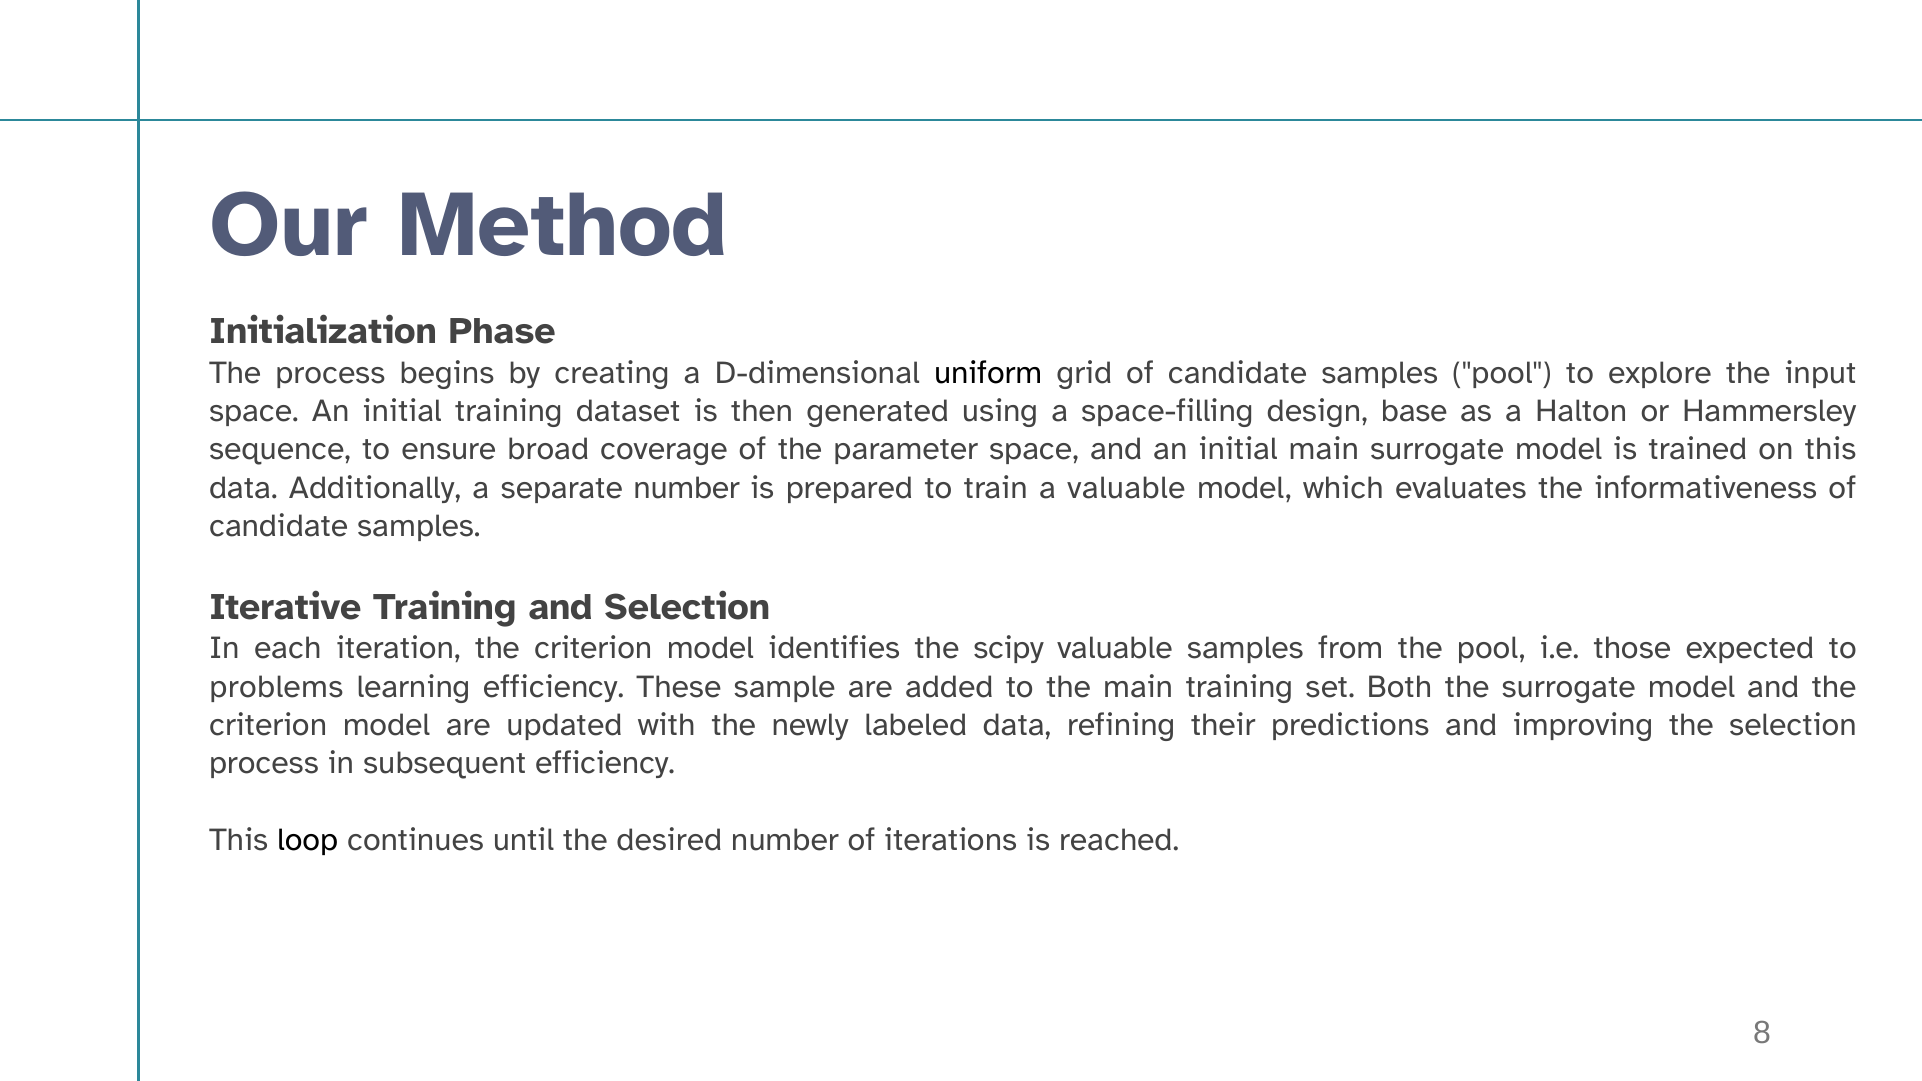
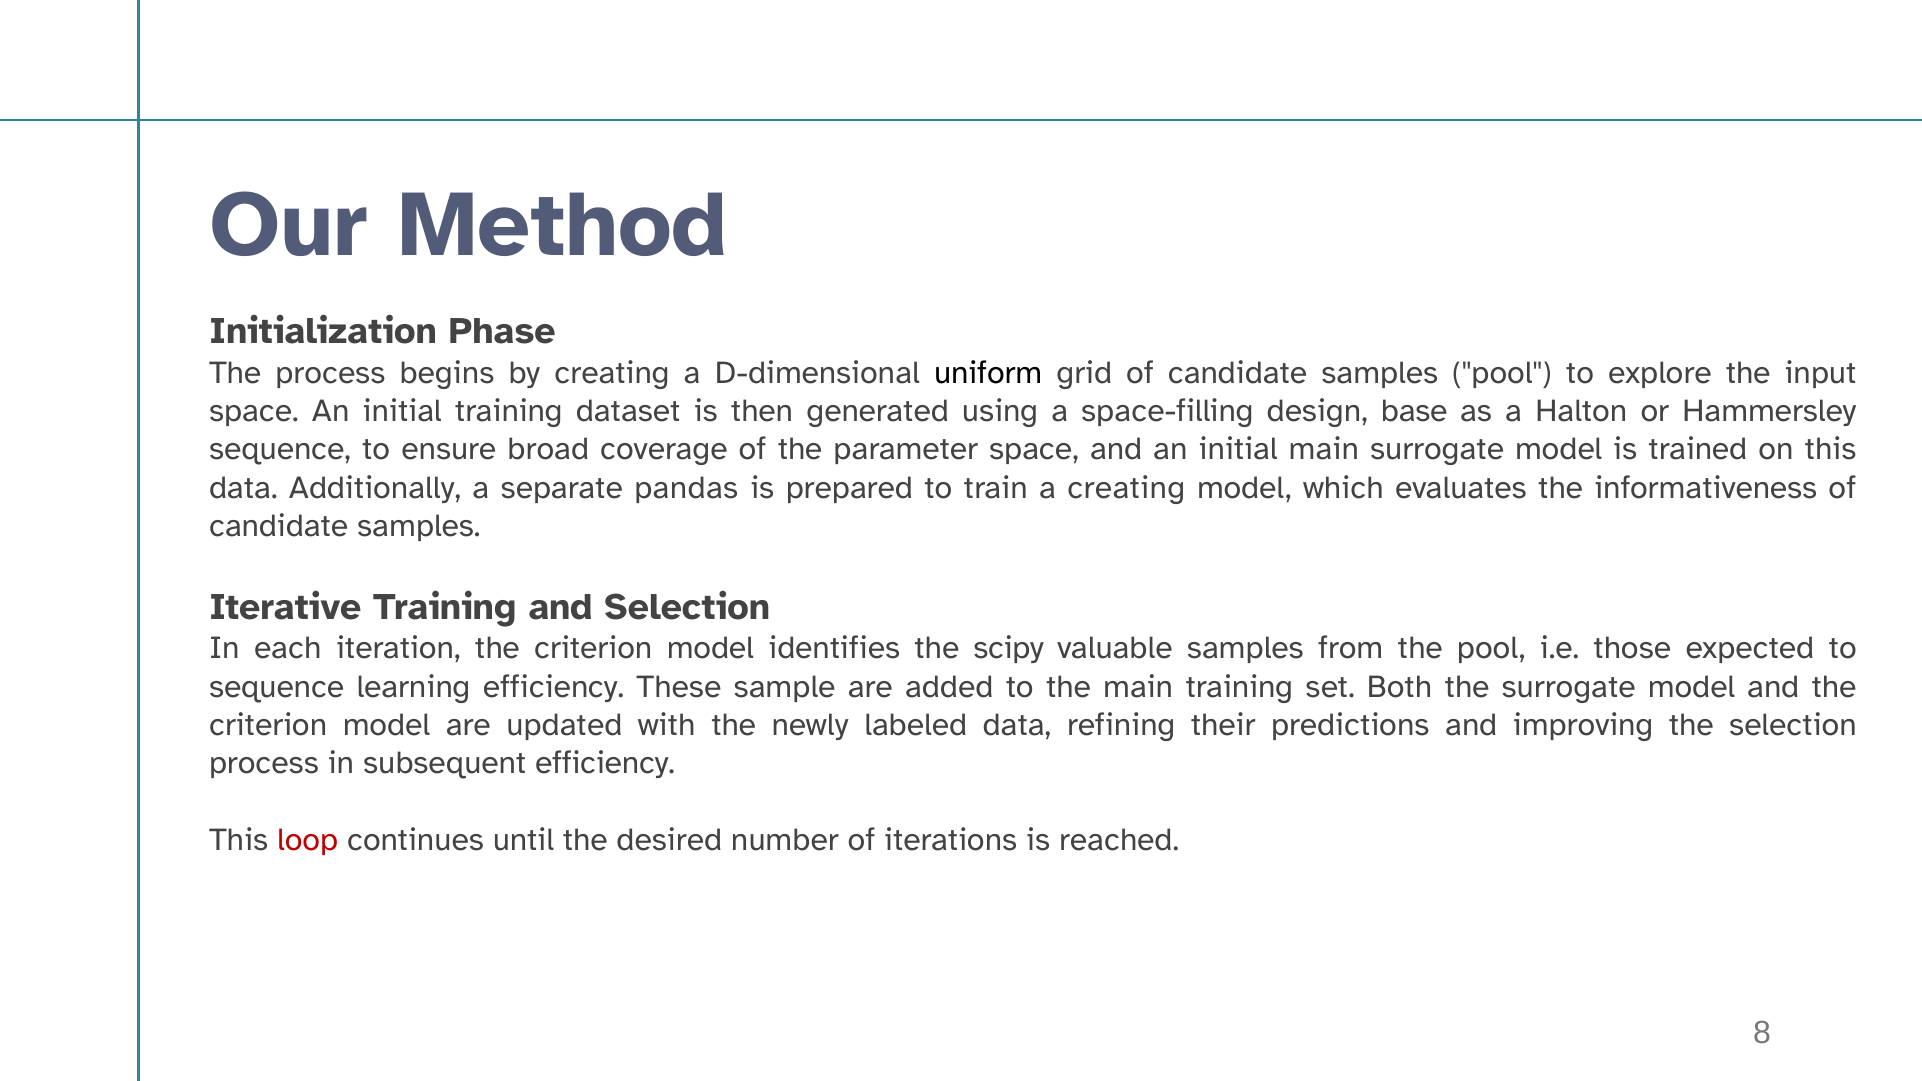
separate number: number -> pandas
a valuable: valuable -> creating
problems at (276, 687): problems -> sequence
loop colour: black -> red
